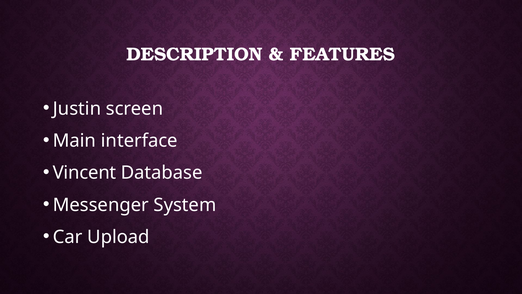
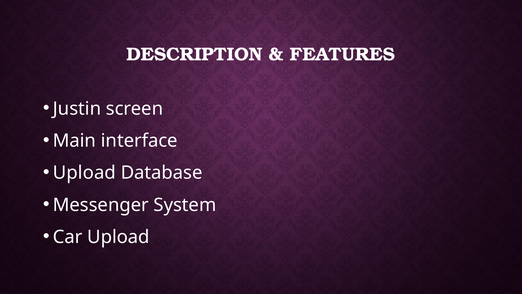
Vincent at (84, 173): Vincent -> Upload
